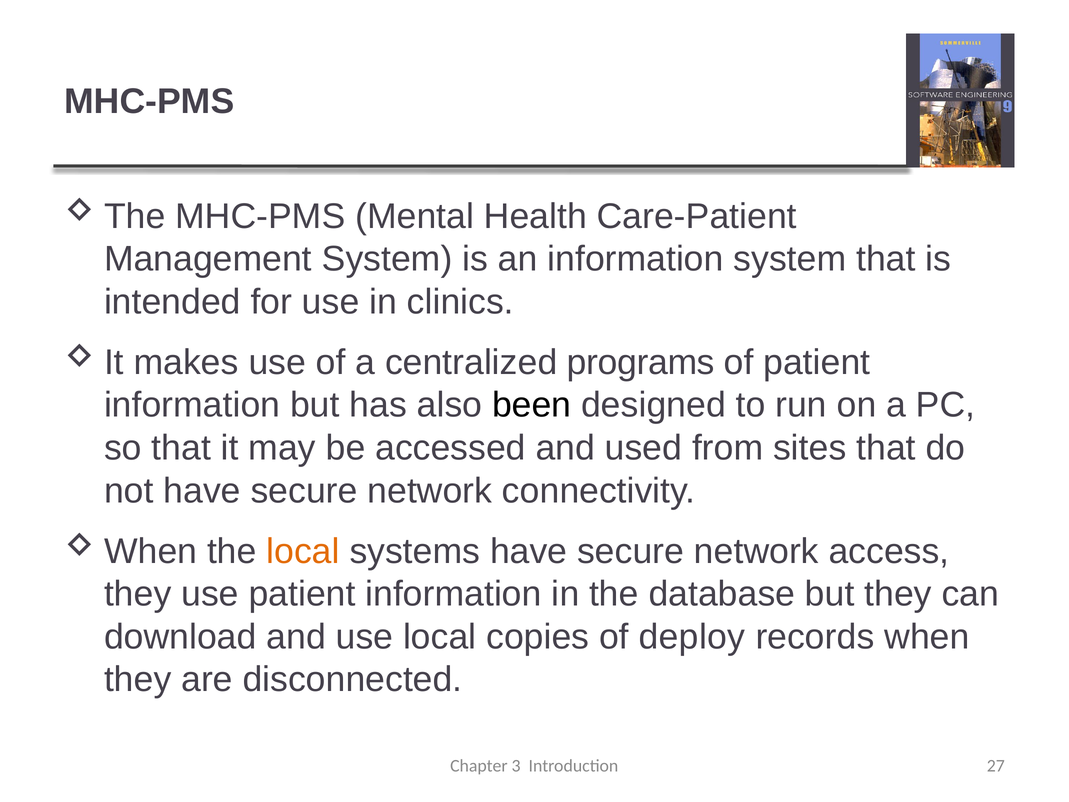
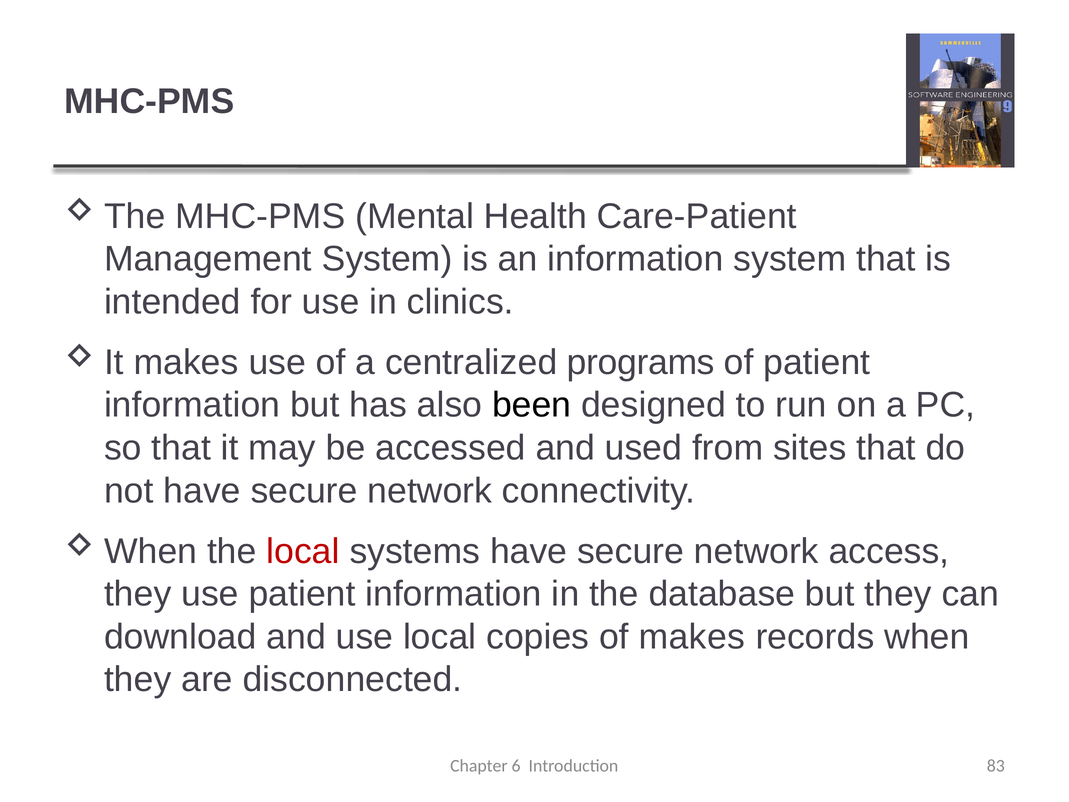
local at (303, 551) colour: orange -> red
of deploy: deploy -> makes
3: 3 -> 6
27: 27 -> 83
